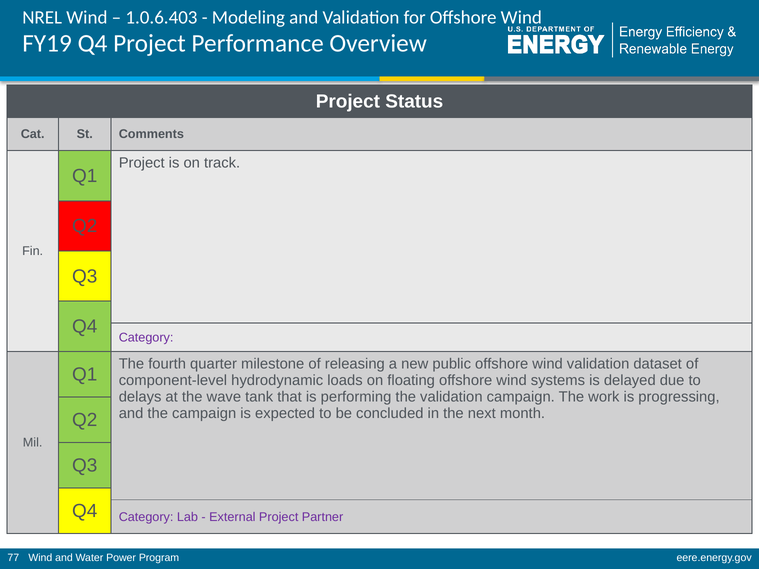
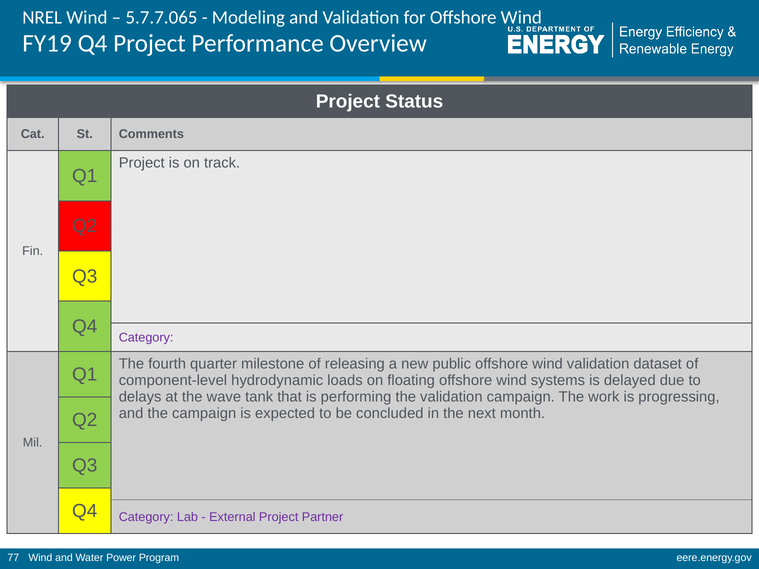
1.0.6.403: 1.0.6.403 -> 5.7.7.065
